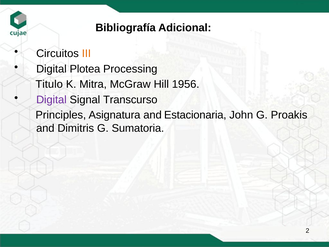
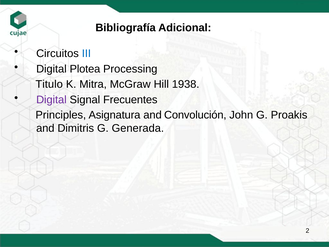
III colour: orange -> blue
1956: 1956 -> 1938
Transcurso: Transcurso -> Frecuentes
Estacionaria: Estacionaria -> Convolución
Sumatoria: Sumatoria -> Generada
